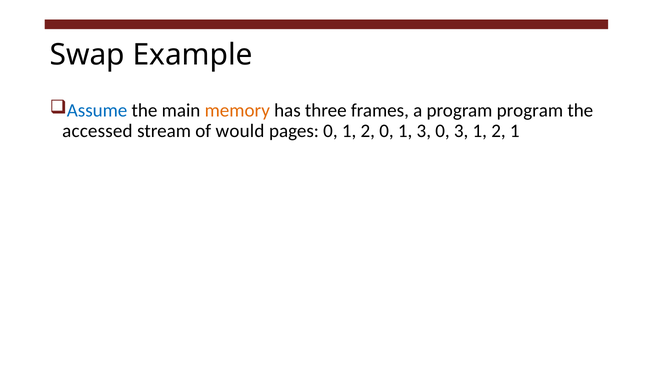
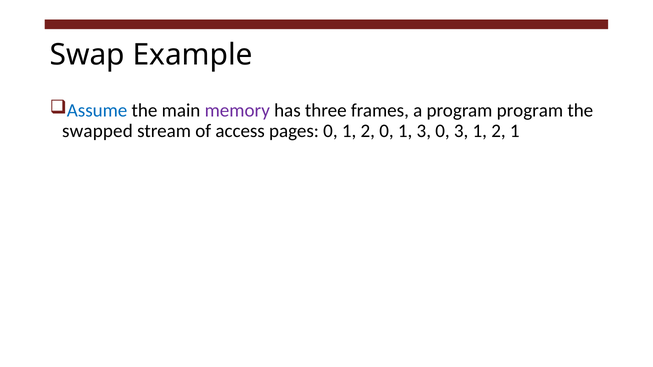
memory colour: orange -> purple
accessed: accessed -> swapped
would: would -> access
